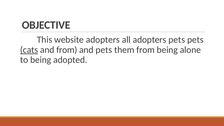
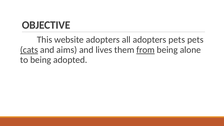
and from: from -> aims
and pets: pets -> lives
from at (146, 50) underline: none -> present
